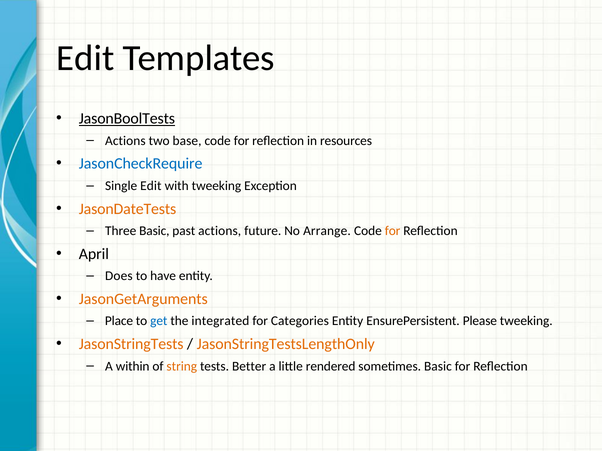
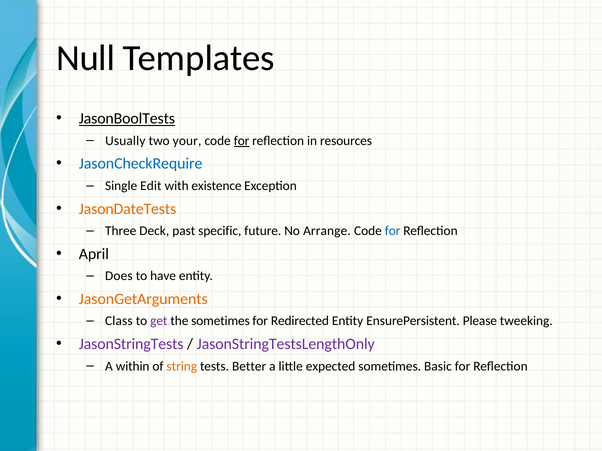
Edit at (85, 58): Edit -> Null
Actions at (125, 141): Actions -> Usually
base: base -> your
for at (242, 141) underline: none -> present
with tweeking: tweeking -> existence
Three Basic: Basic -> Deck
past actions: actions -> specific
for at (393, 231) colour: orange -> blue
Place: Place -> Class
get colour: blue -> purple
the integrated: integrated -> sometimes
Categories: Categories -> Redirected
JasonStringTests colour: orange -> purple
JasonStringTestsLengthOnly colour: orange -> purple
rendered: rendered -> expected
